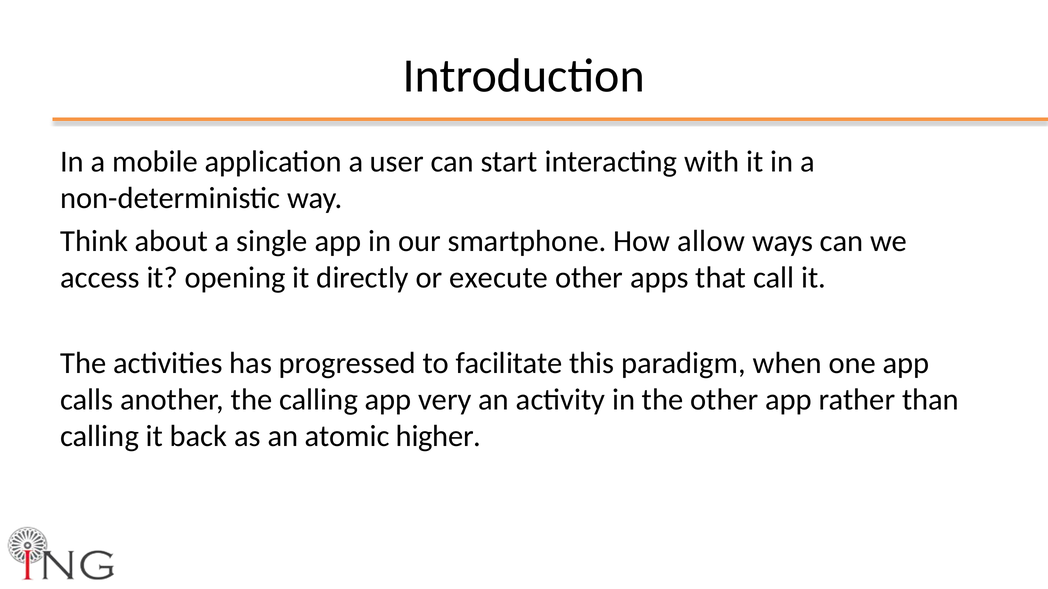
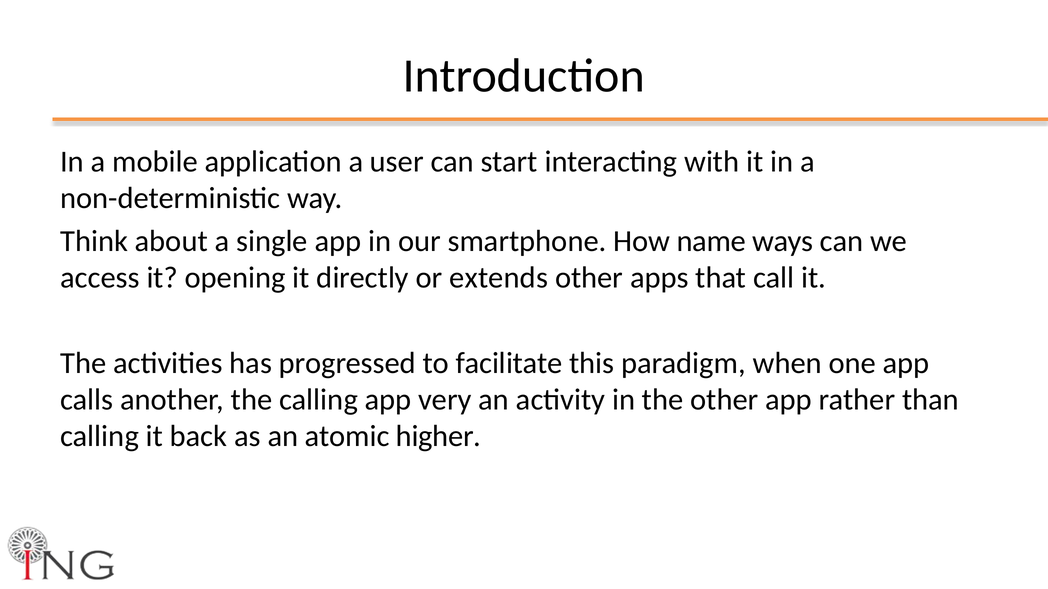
allow: allow -> name
execute: execute -> extends
